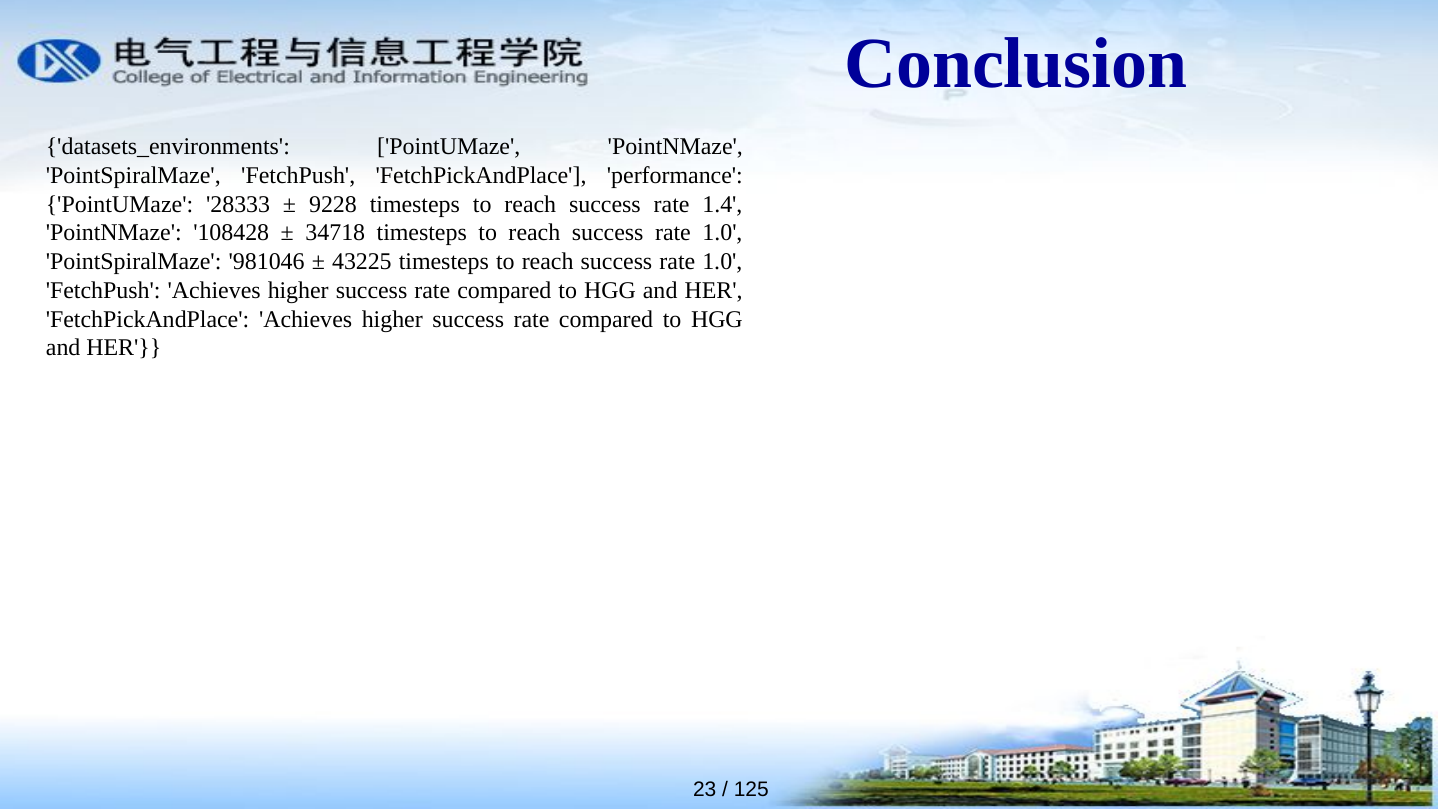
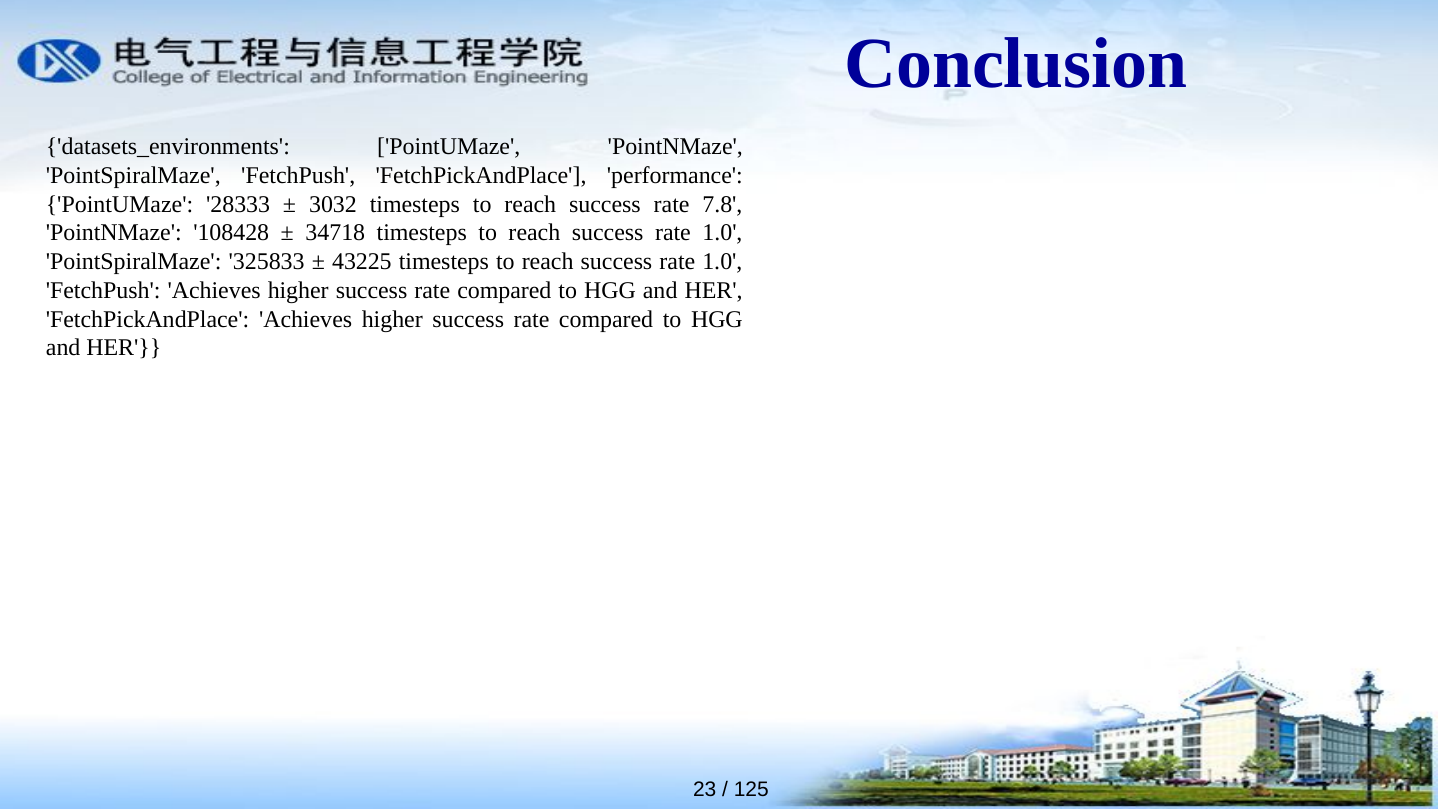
9228: 9228 -> 3032
1.4: 1.4 -> 7.8
981046: 981046 -> 325833
